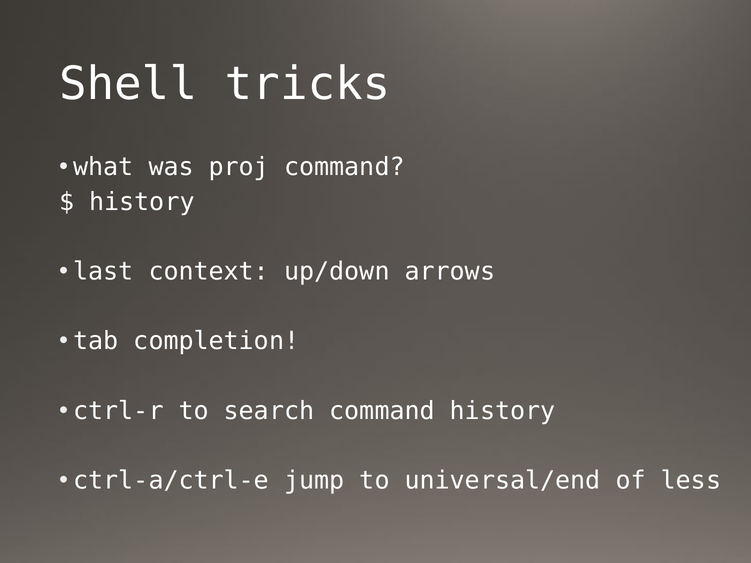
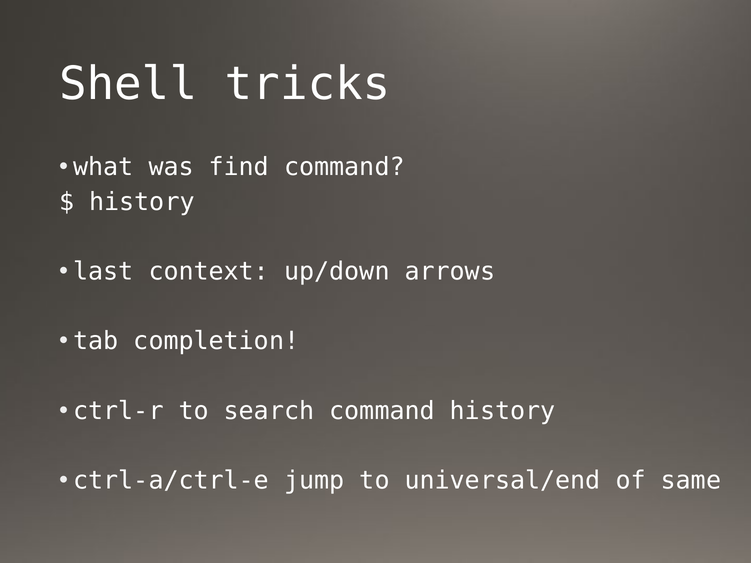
proj: proj -> find
less: less -> same
